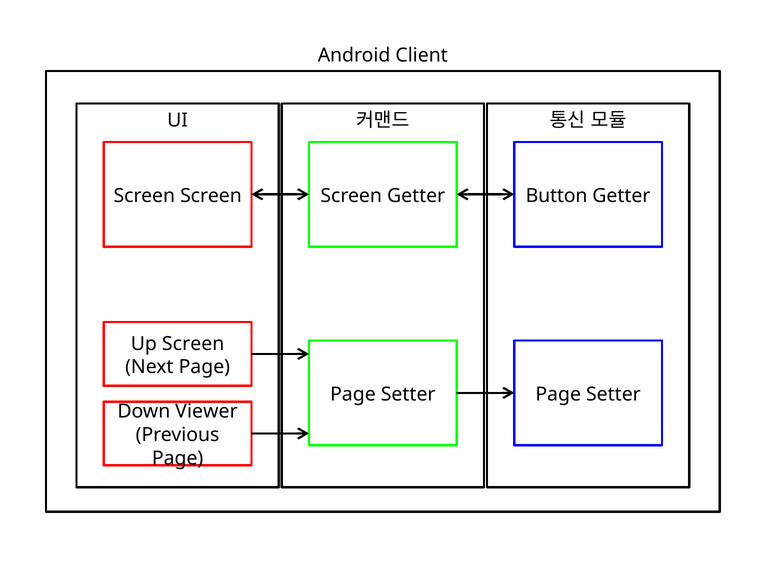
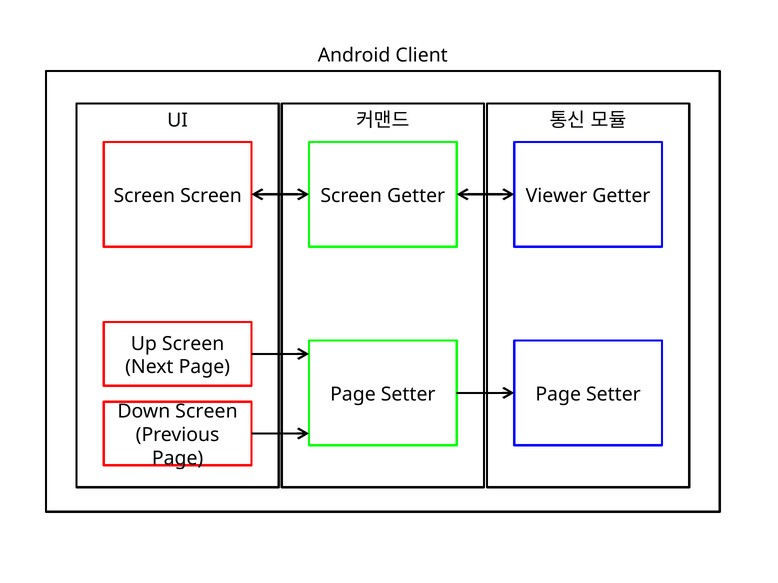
Button: Button -> Viewer
Down Viewer: Viewer -> Screen
